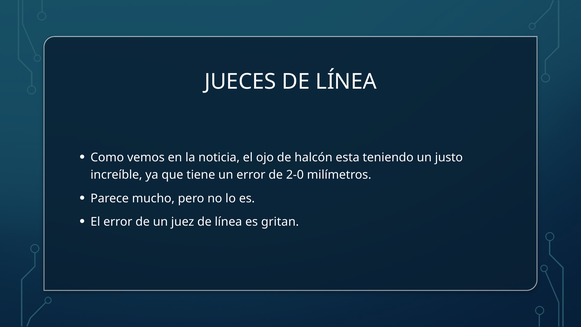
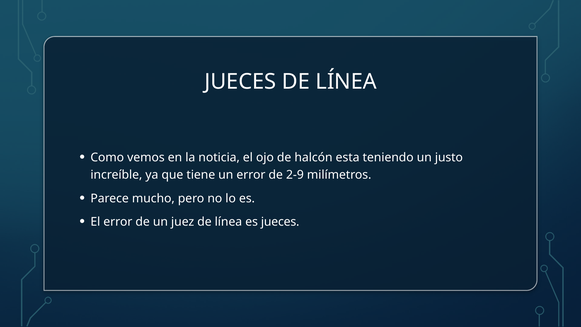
2-0: 2-0 -> 2-9
es gritan: gritan -> jueces
